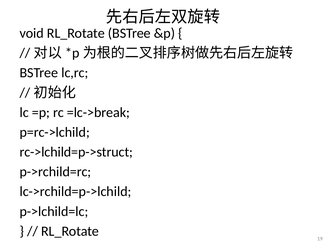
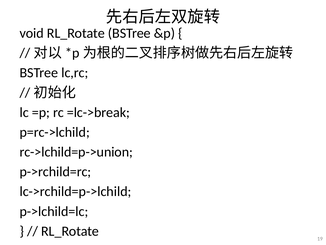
rc->lchild=p->struct: rc->lchild=p->struct -> rc->lchild=p->union
